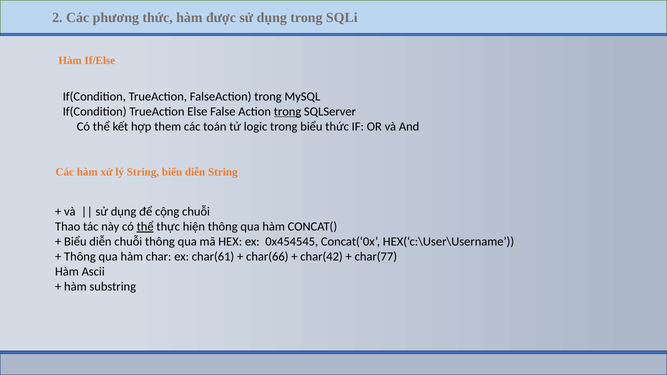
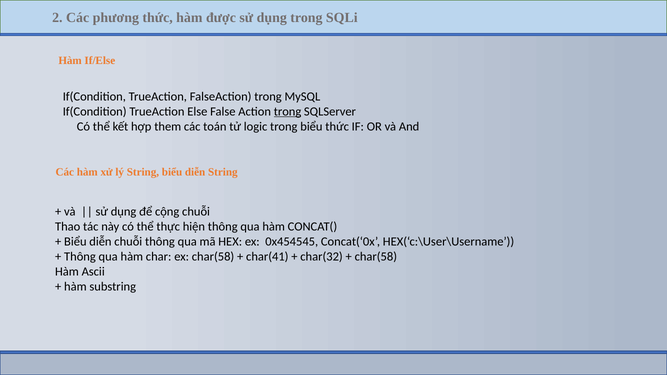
thể at (145, 227) underline: present -> none
ex char(61: char(61 -> char(58
char(66: char(66 -> char(41
char(42: char(42 -> char(32
char(77 at (376, 257): char(77 -> char(58
